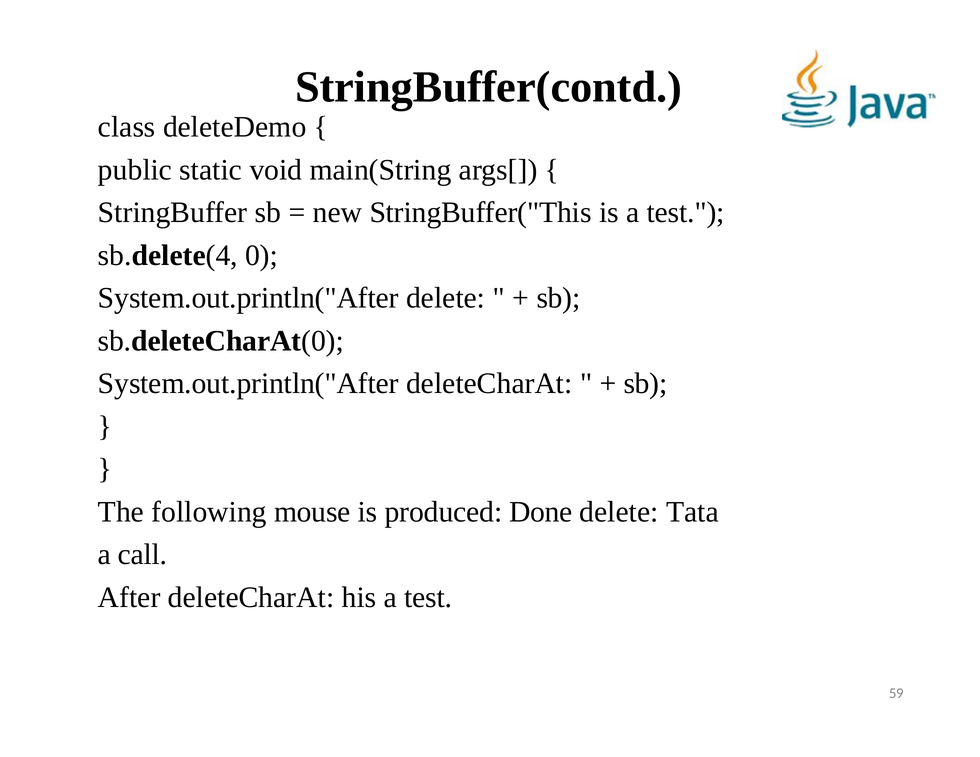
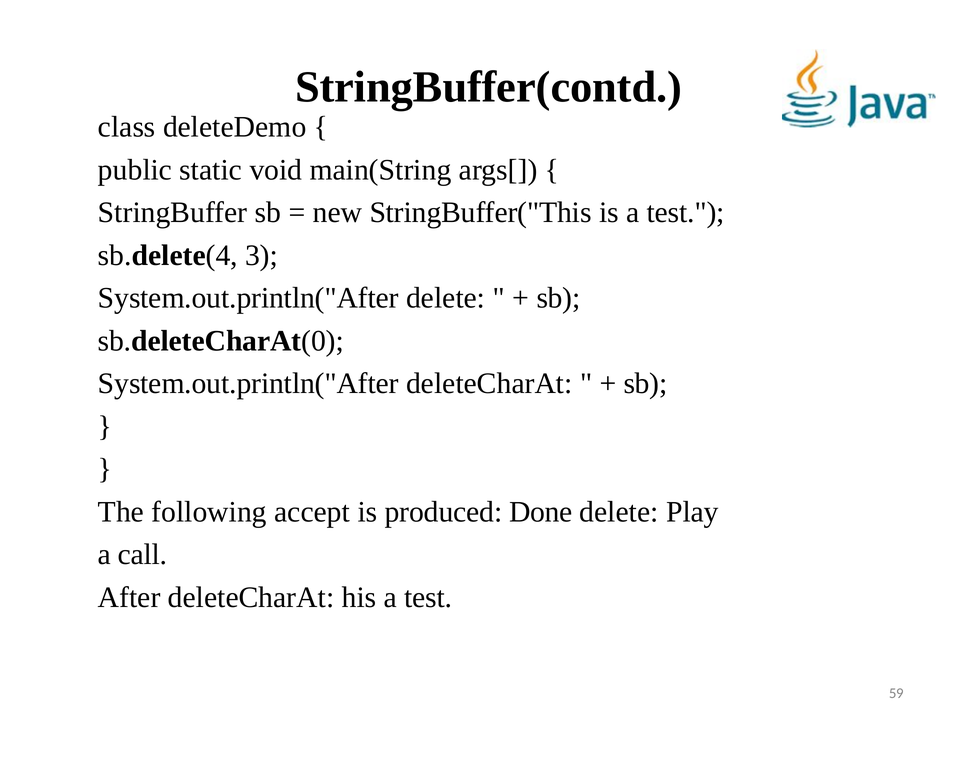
0: 0 -> 3
mouse: mouse -> accept
Tata: Tata -> Play
